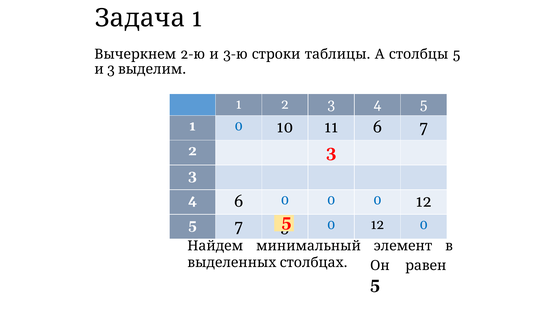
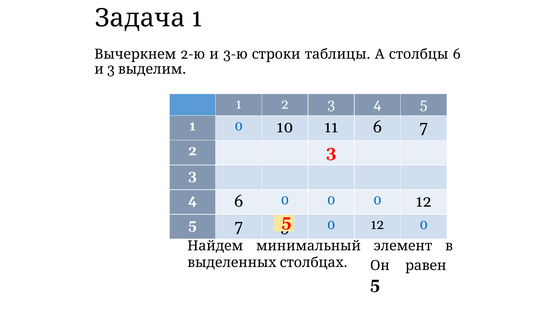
5 at (457, 54): 5 -> 6
